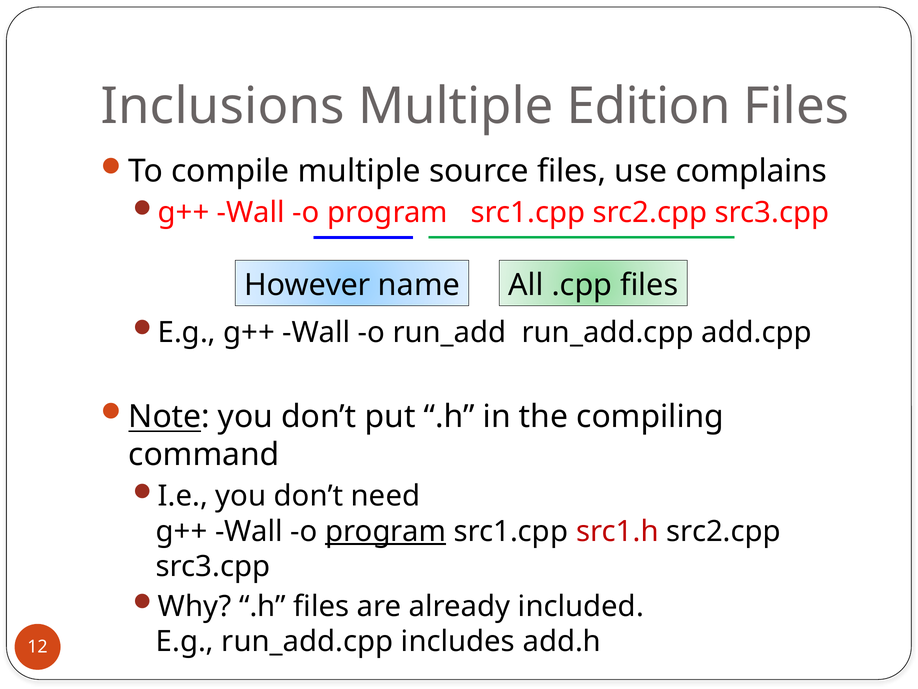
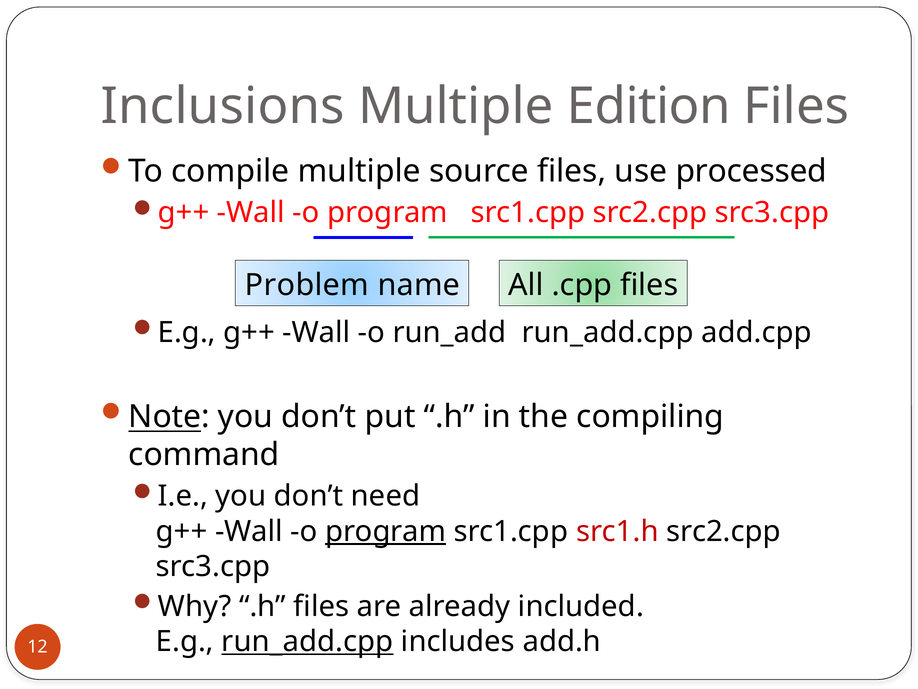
complains: complains -> processed
However: However -> Problem
run_add.cpp at (307, 641) underline: none -> present
